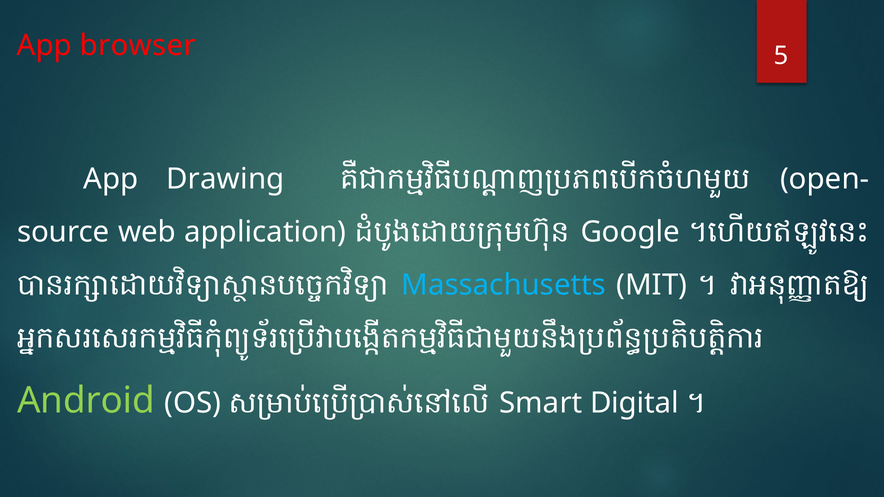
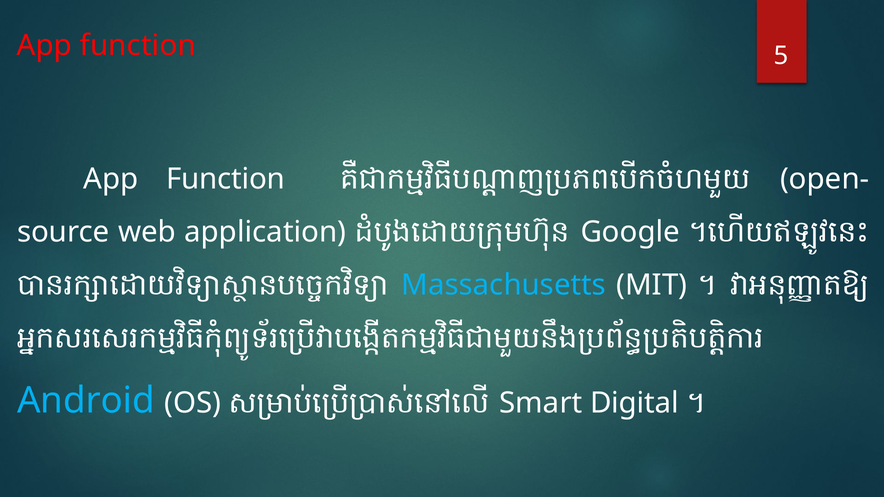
browser at (138, 45): browser -> function
Drawing at (225, 179): Drawing -> Function
Android colour: light green -> light blue
